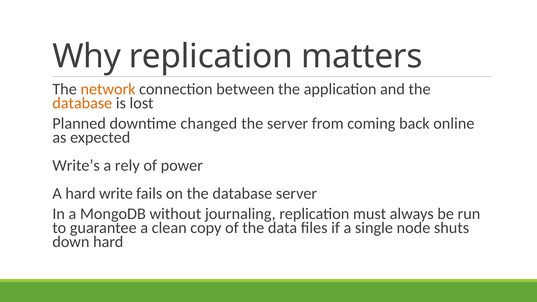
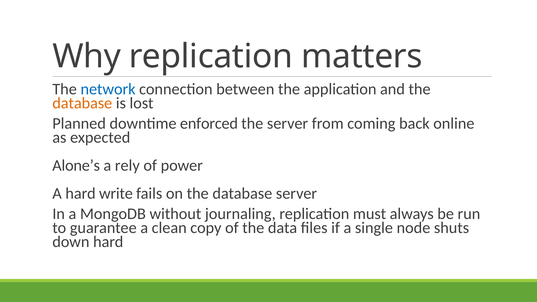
network colour: orange -> blue
changed: changed -> enforced
Write’s: Write’s -> Alone’s
